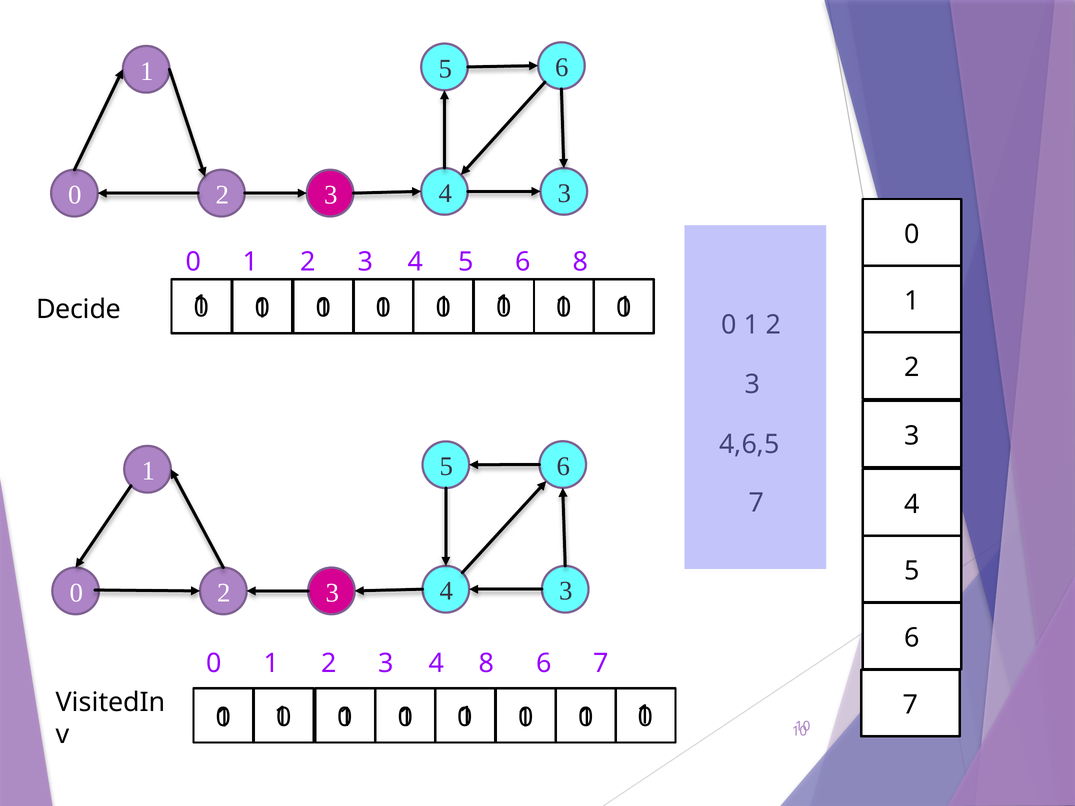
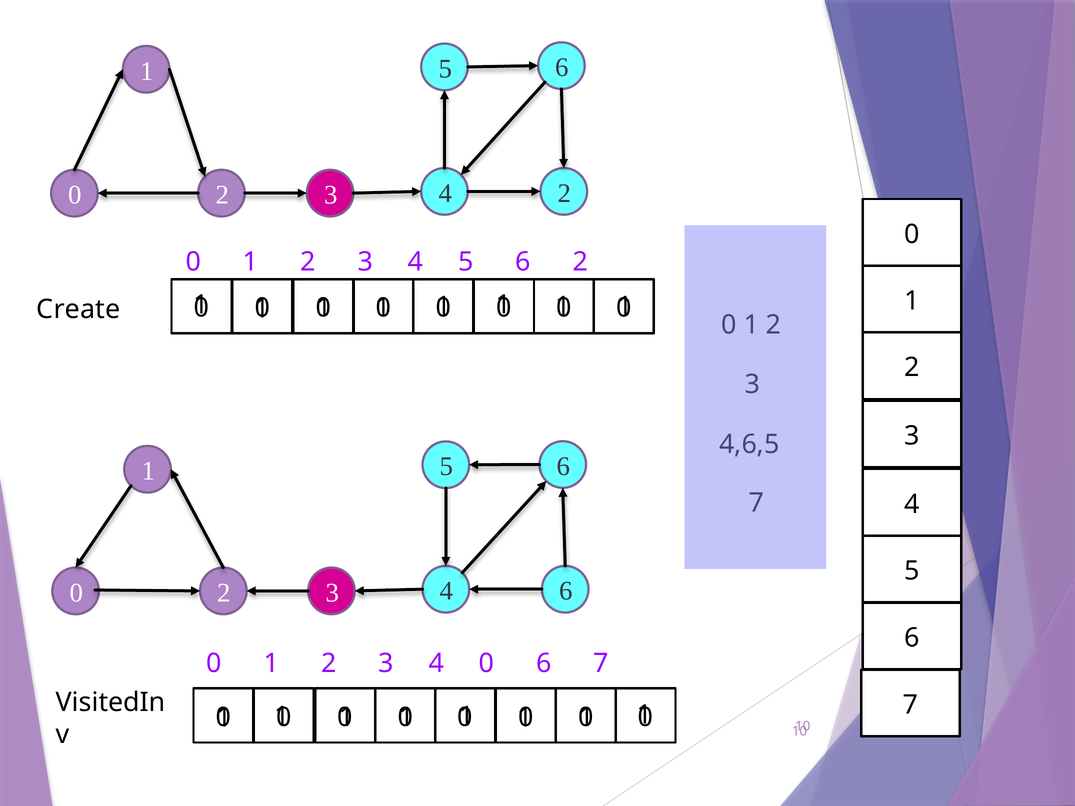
3 at (565, 193): 3 -> 2
6 8: 8 -> 2
Decide: Decide -> Create
3 at (566, 591): 3 -> 6
3 4 8: 8 -> 0
